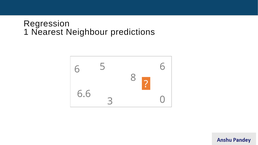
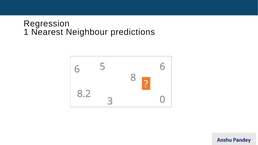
6.6: 6.6 -> 8.2
